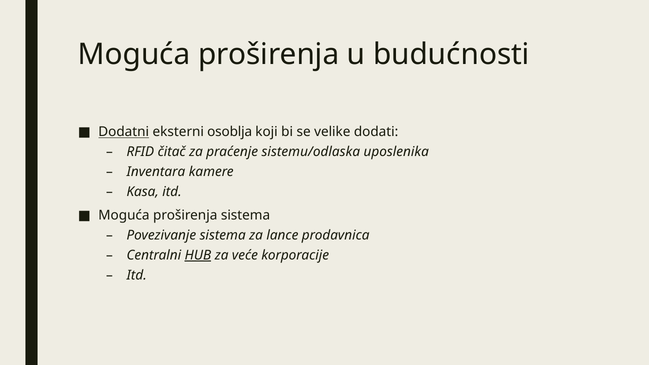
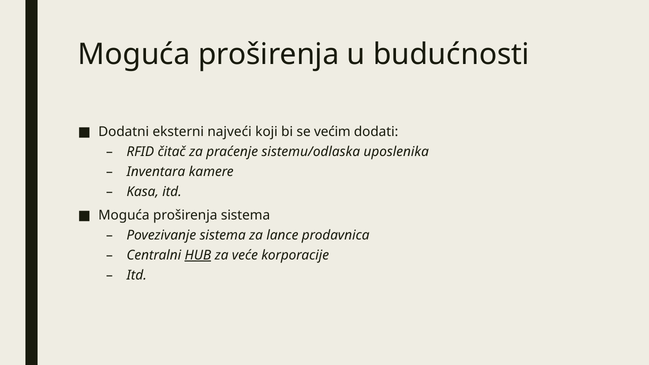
Dodatni underline: present -> none
osoblja: osoblja -> najveći
velike: velike -> većim
